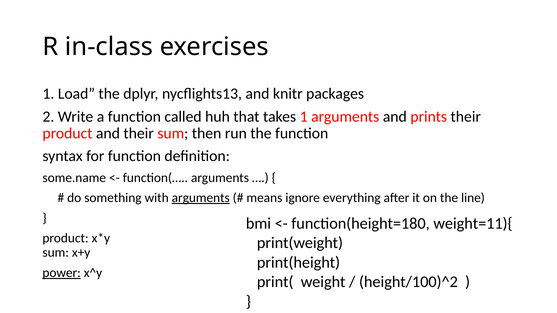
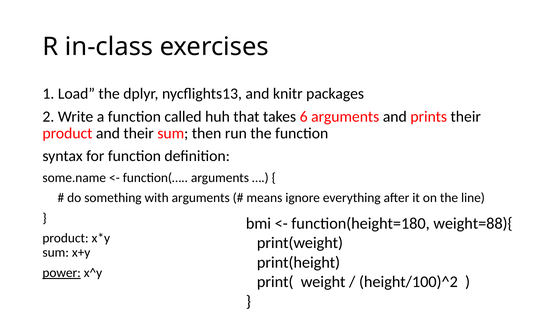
takes 1: 1 -> 6
arguments at (201, 198) underline: present -> none
weight=11){: weight=11){ -> weight=88){
